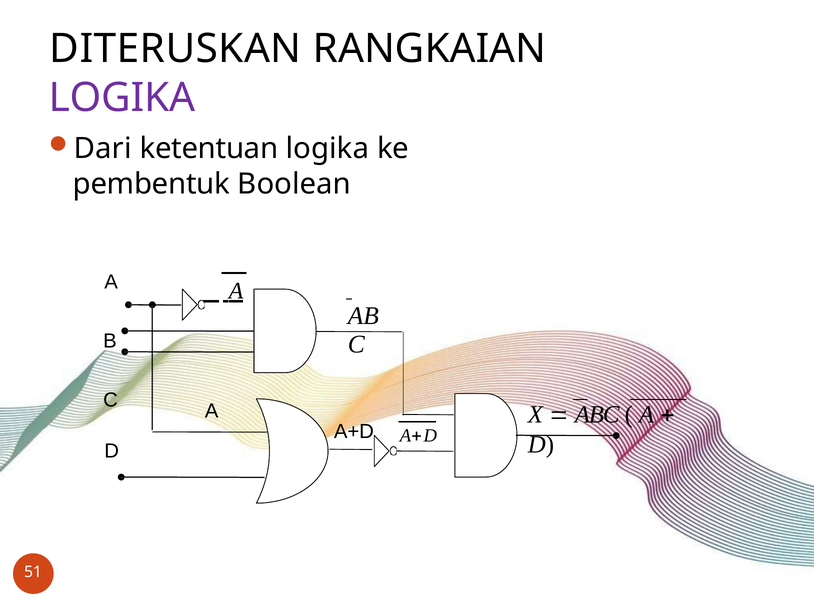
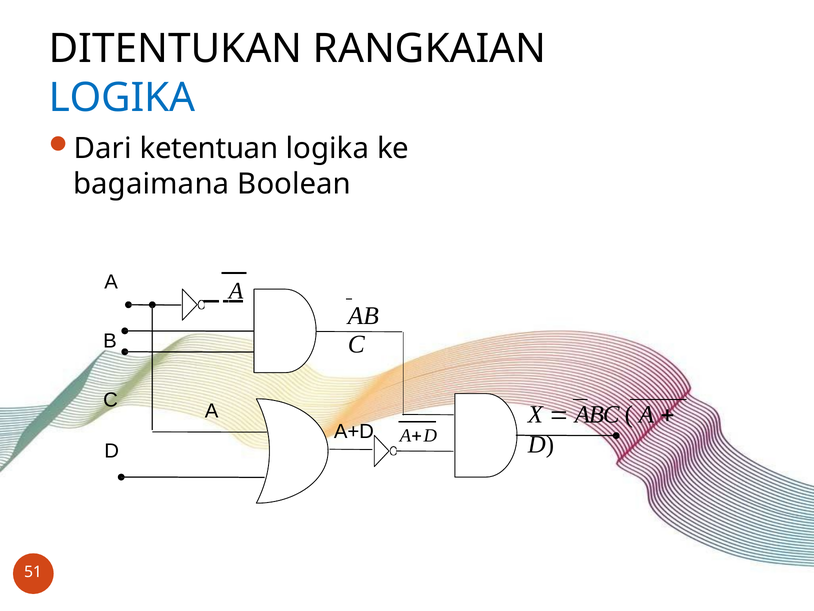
DITERUSKAN: DITERUSKAN -> DITENTUKAN
LOGIKA at (122, 98) colour: purple -> blue
pembentuk: pembentuk -> bagaimana
